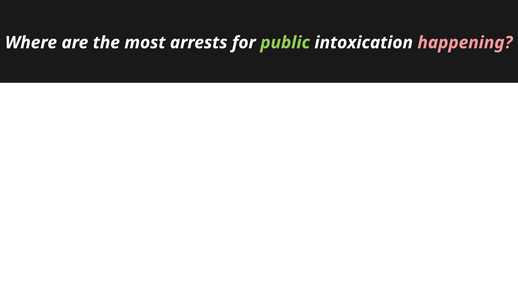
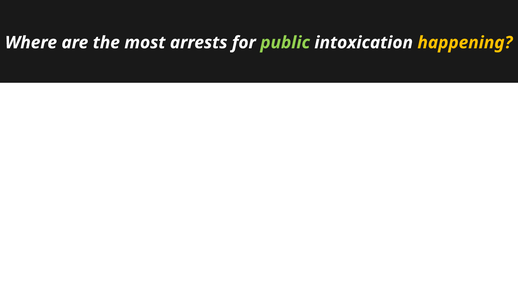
happening colour: pink -> yellow
